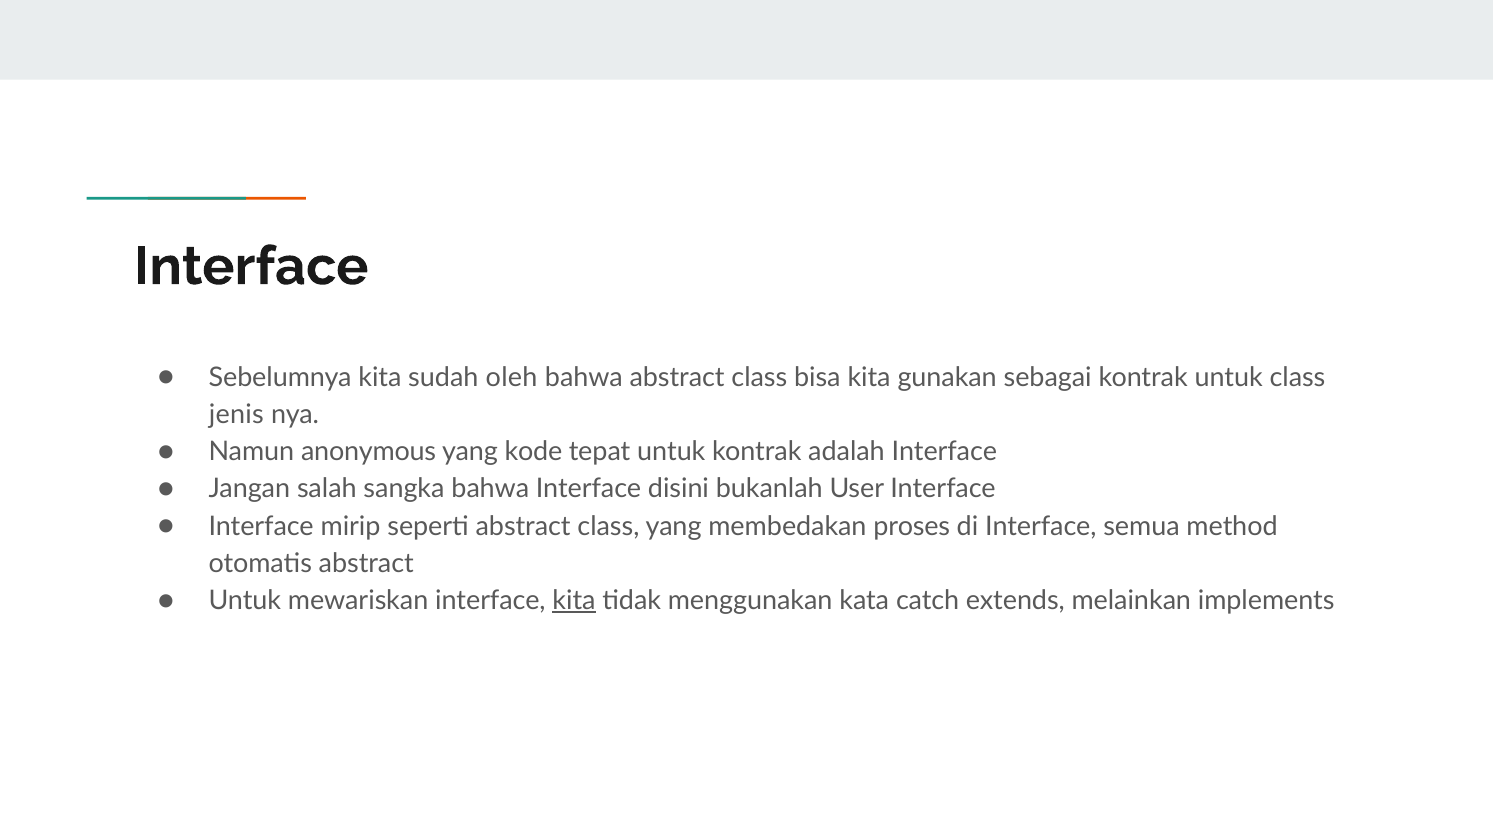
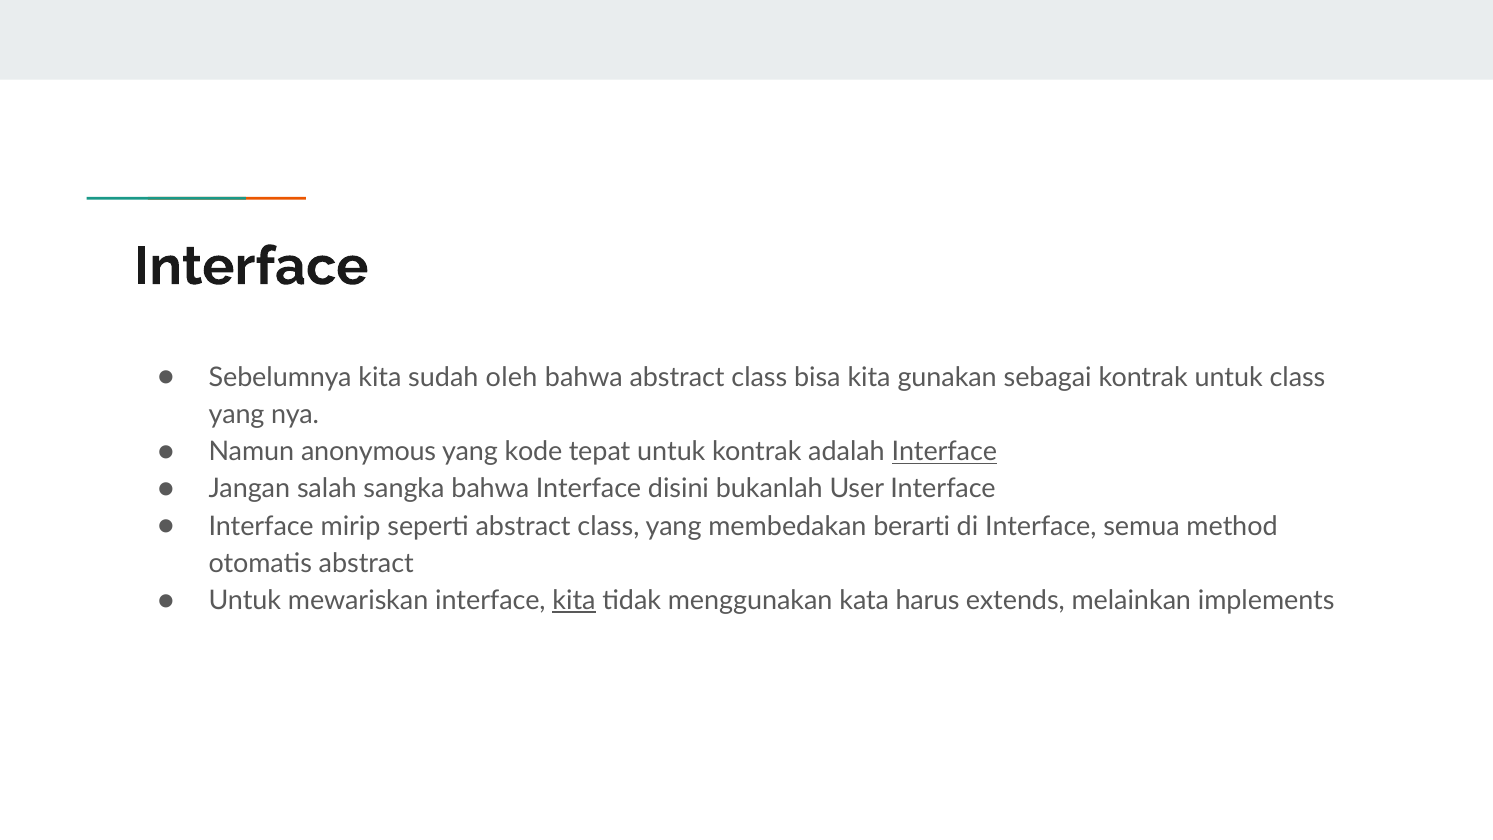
jenis at (236, 414): jenis -> yang
Interface at (944, 452) underline: none -> present
proses: proses -> berarti
catch: catch -> harus
